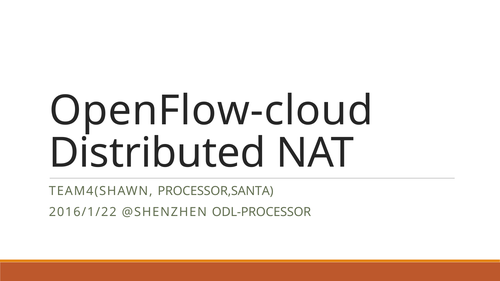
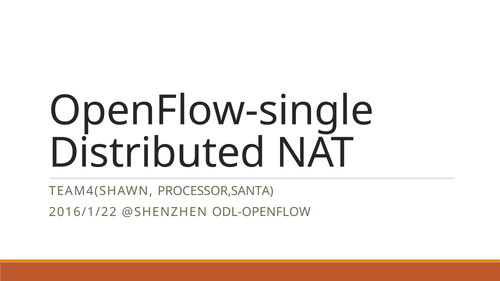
OpenFlow-cloud: OpenFlow-cloud -> OpenFlow-single
ODL-PROCESSOR: ODL-PROCESSOR -> ODL-OPENFLOW
